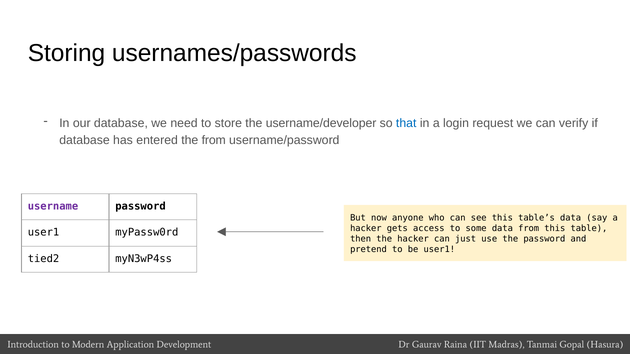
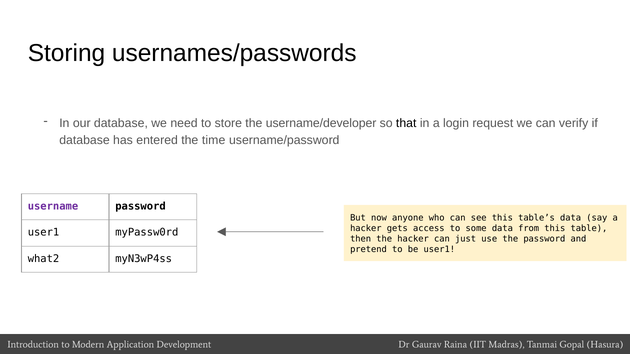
that colour: blue -> black
the from: from -> time
tied2: tied2 -> what2
